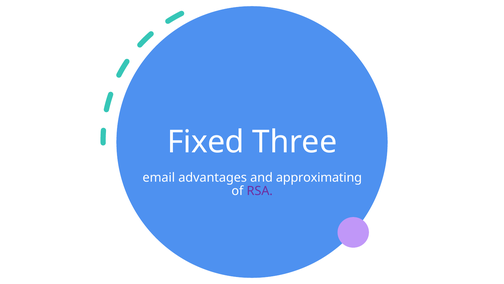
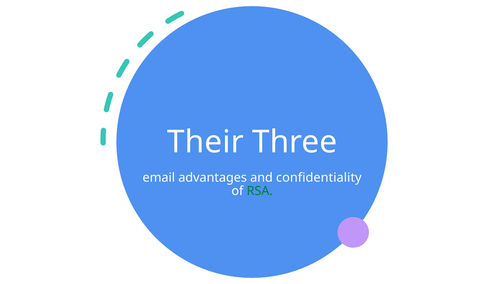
Fixed: Fixed -> Their
approximating: approximating -> confidentiality
RSA colour: purple -> green
